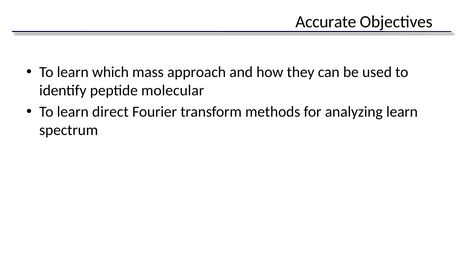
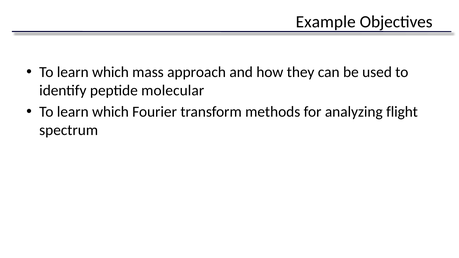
Accurate: Accurate -> Example
direct at (110, 112): direct -> which
analyzing learn: learn -> flight
